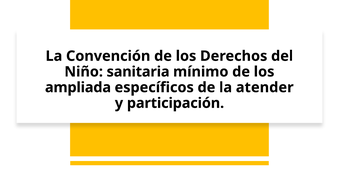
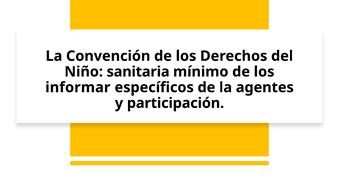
ampliada: ampliada -> informar
atender: atender -> agentes
